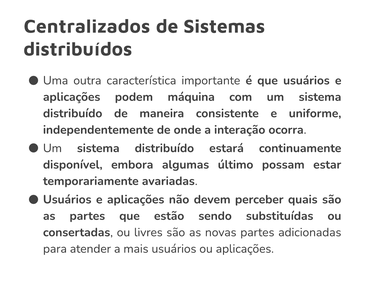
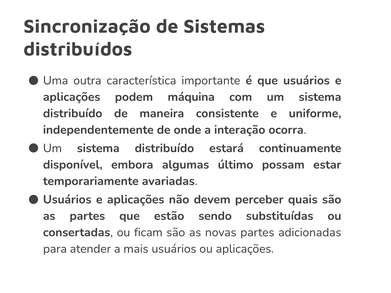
Centralizados: Centralizados -> Sincronização
livres: livres -> ficam
